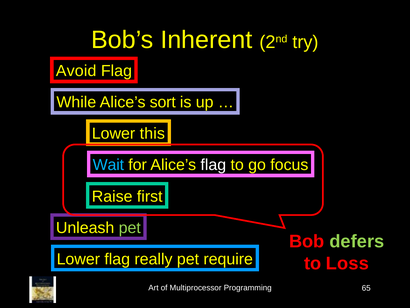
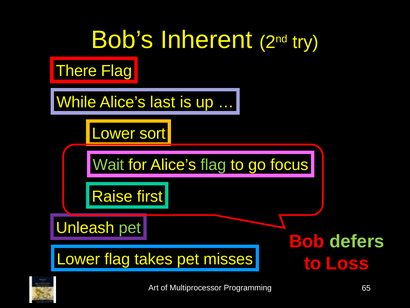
Avoid: Avoid -> There
sort: sort -> last
this: this -> sort
Wait colour: light blue -> light green
flag at (213, 165) colour: white -> light green
really: really -> takes
require: require -> misses
